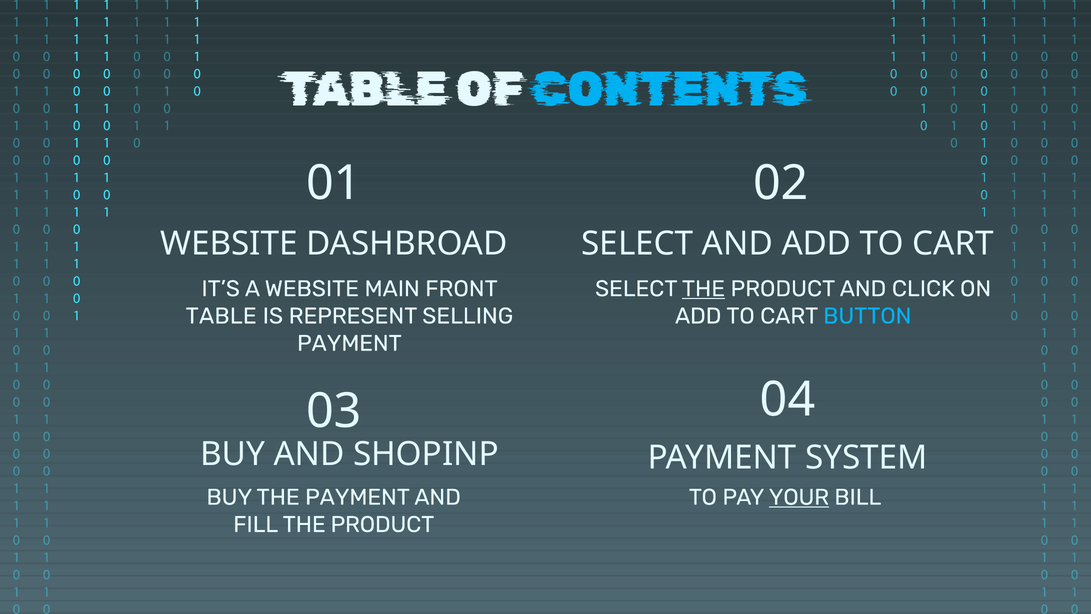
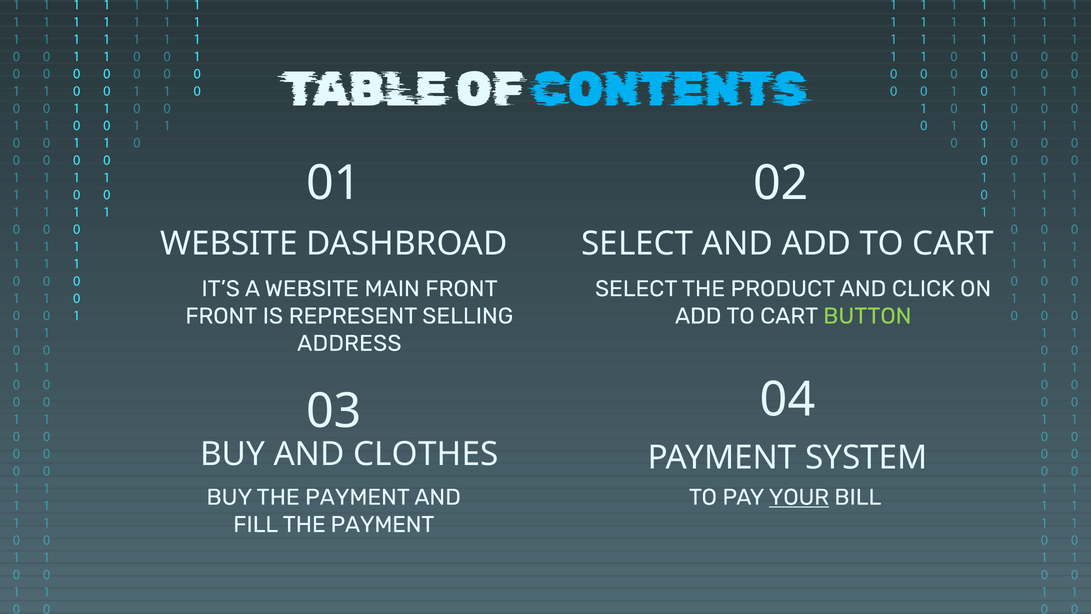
THE at (703, 289) underline: present -> none
TABLE at (221, 316): TABLE -> FRONT
BUTTON colour: light blue -> light green
PAYMENT at (349, 343): PAYMENT -> ADDRESS
SHOPINP: SHOPINP -> CLOTHES
FILL THE PRODUCT: PRODUCT -> PAYMENT
